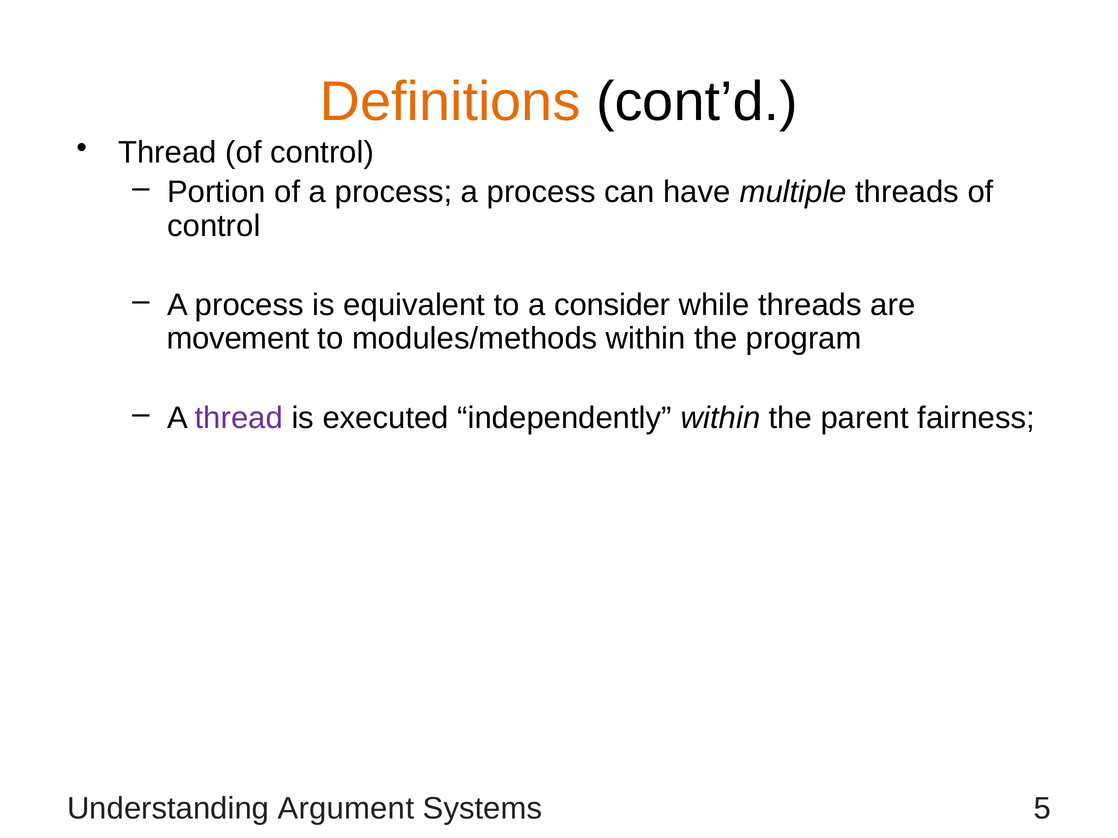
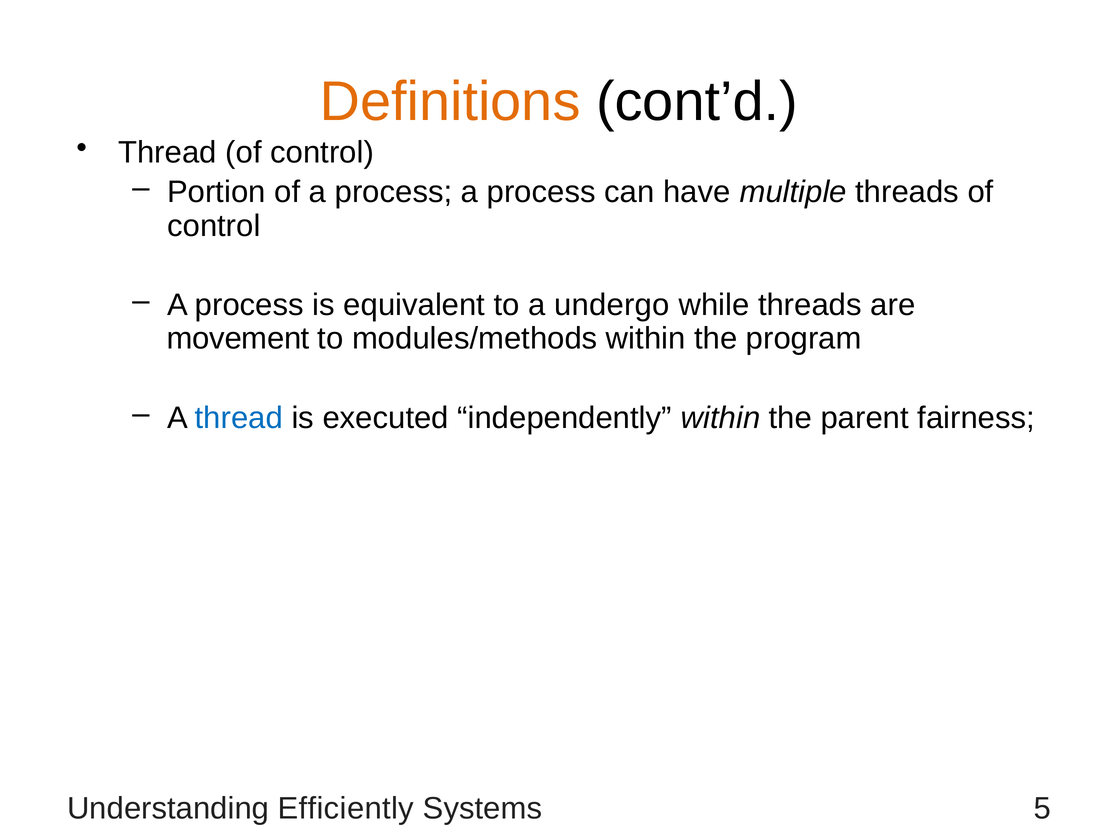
consider: consider -> undergo
thread at (239, 418) colour: purple -> blue
Argument: Argument -> Efficiently
